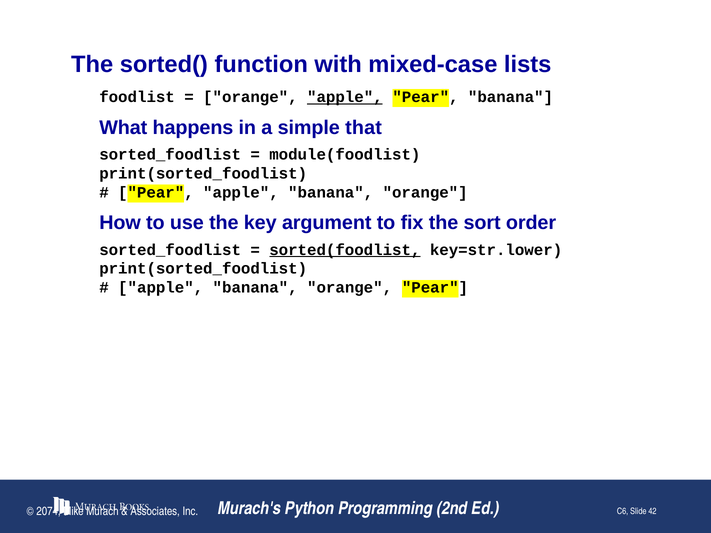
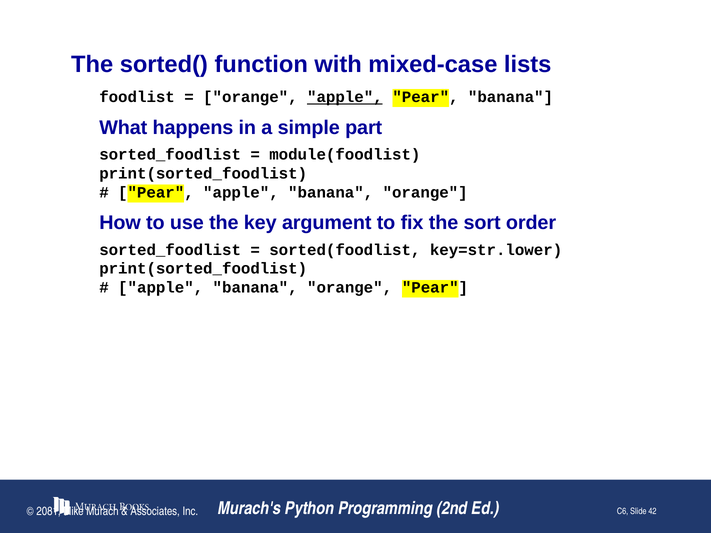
that: that -> part
sorted(foodlist underline: present -> none
2074: 2074 -> 2081
